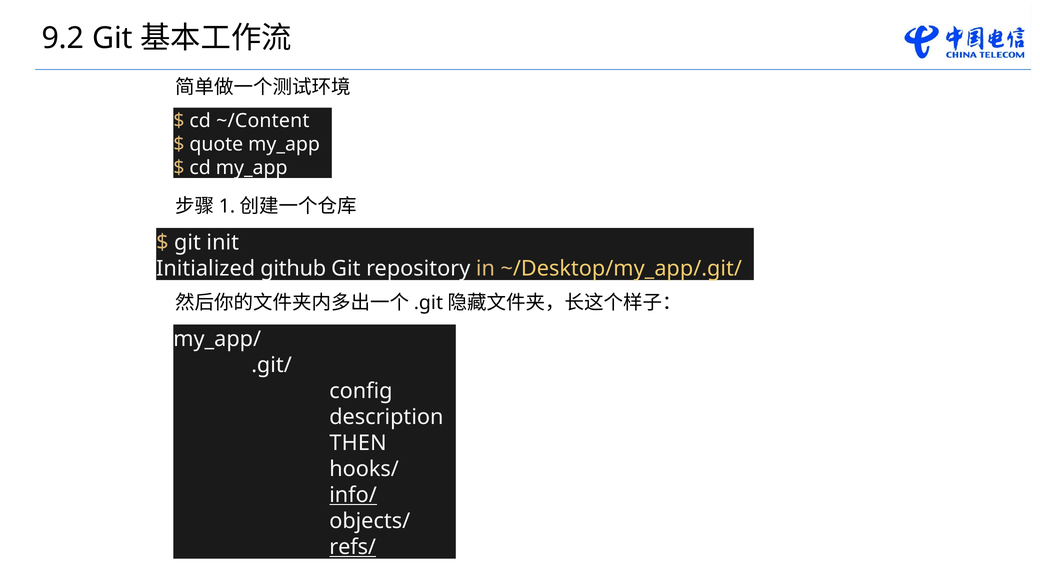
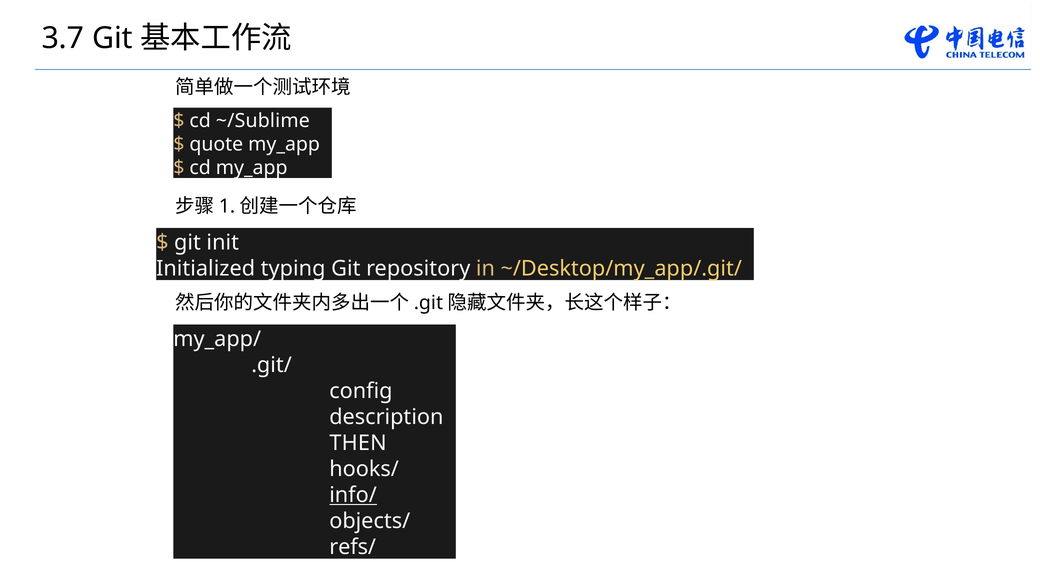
9.2: 9.2 -> 3.7
~/Content: ~/Content -> ~/Sublime
github: github -> typing
refs/ underline: present -> none
